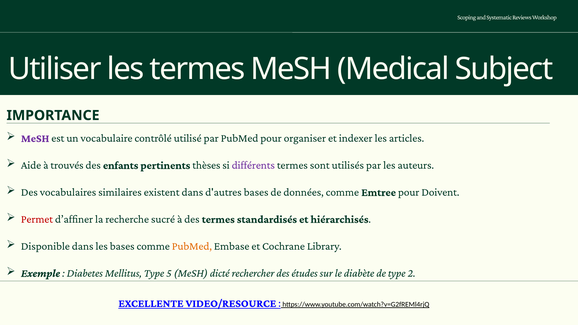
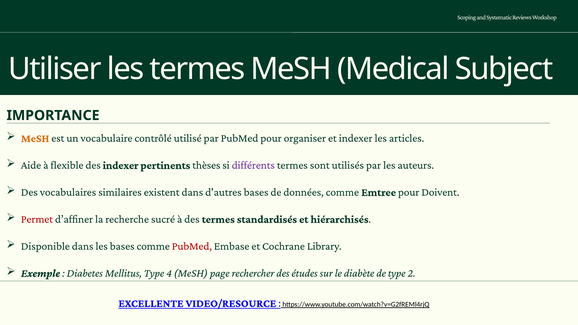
MeSH at (35, 138) colour: purple -> orange
trouvés: trouvés -> flexible
des enfants: enfants -> indexer
PubMed at (192, 246) colour: orange -> red
5: 5 -> 4
dicté: dicté -> page
